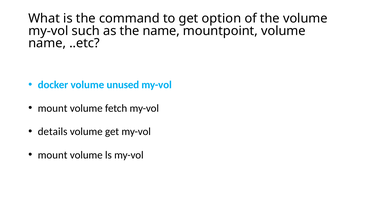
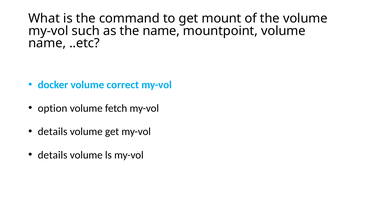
option: option -> mount
unused: unused -> correct
mount at (53, 108): mount -> option
mount at (53, 155): mount -> details
